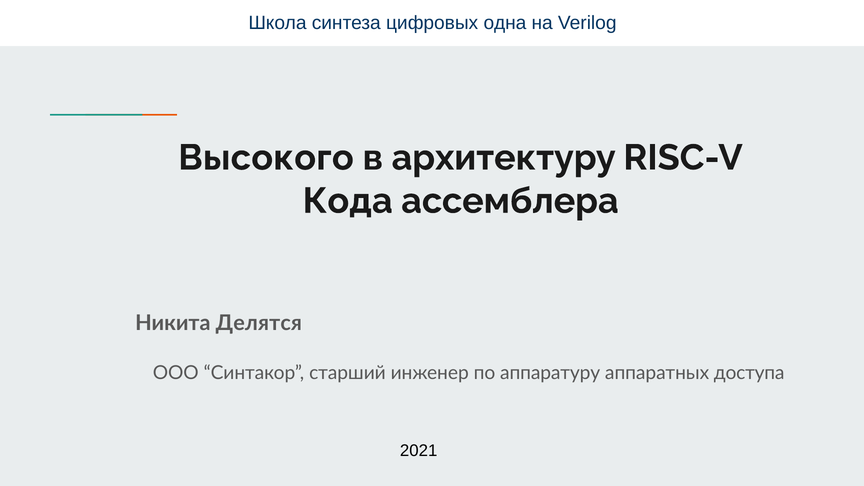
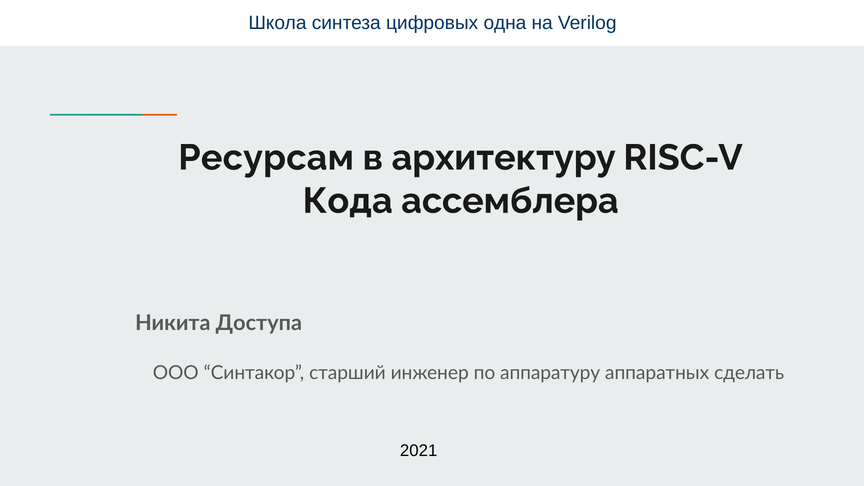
Высокого: Высокого -> Ресурсам
Делятся: Делятся -> Доступа
доступа: доступа -> сделать
